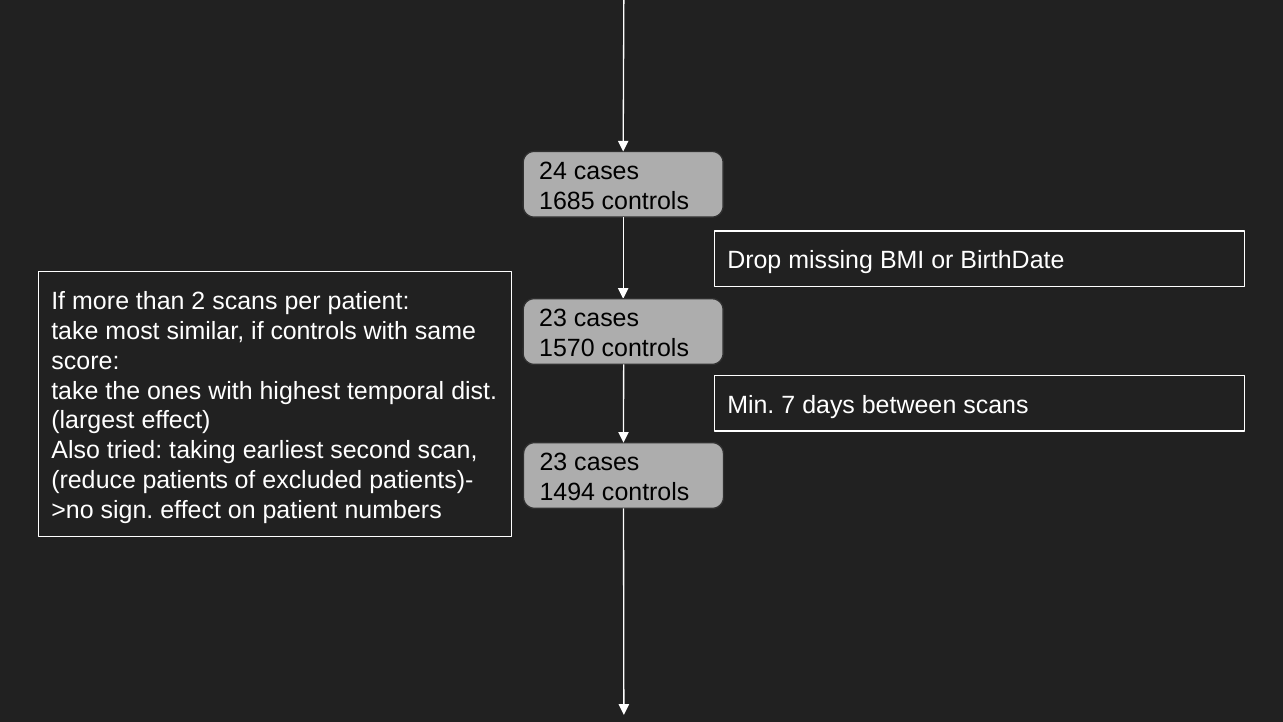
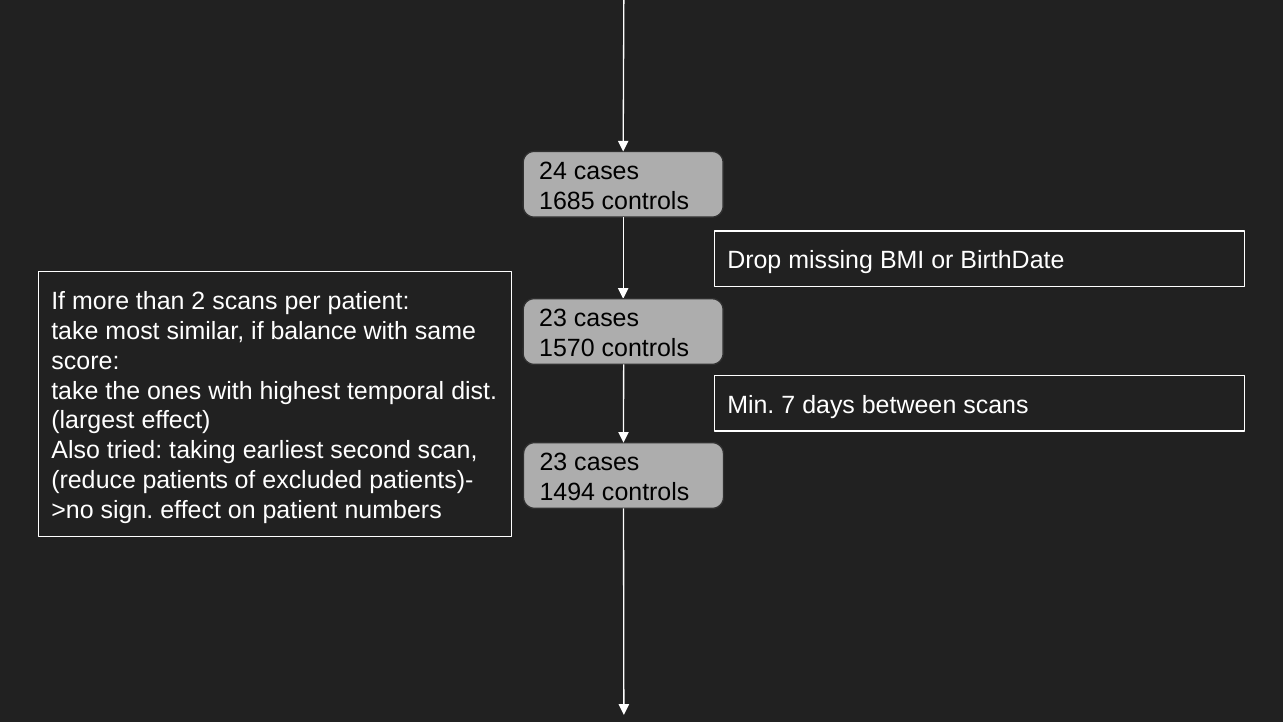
if controls: controls -> balance
